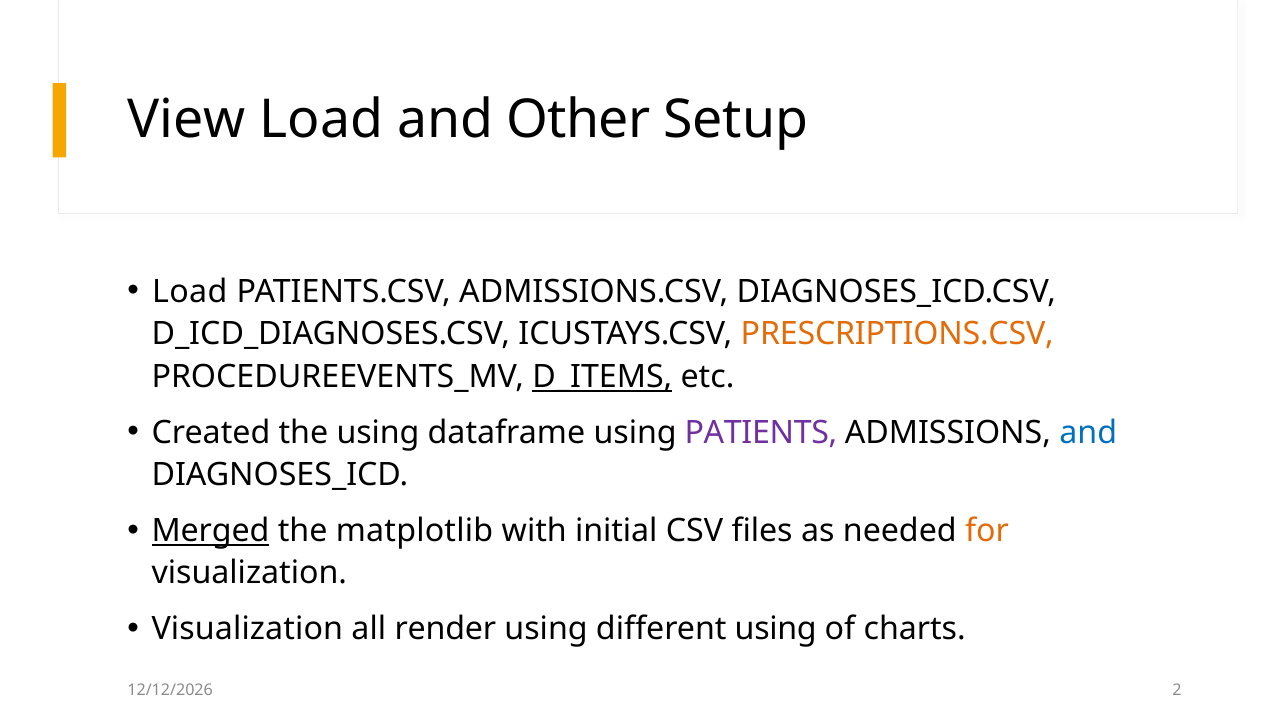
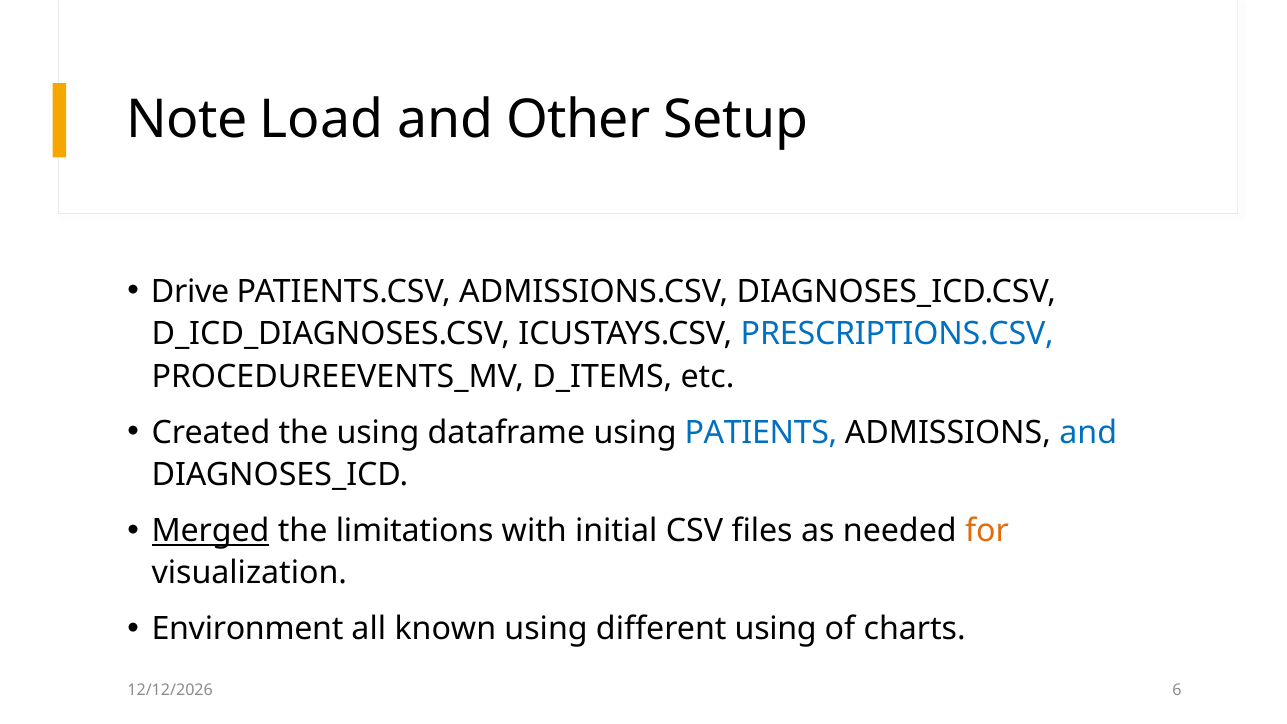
View: View -> Note
Load at (190, 292): Load -> Drive
PRESCRIPTIONS.CSV colour: orange -> blue
D_ITEMS underline: present -> none
PATIENTS colour: purple -> blue
matplotlib: matplotlib -> limitations
Visualization at (247, 629): Visualization -> Environment
render: render -> known
2: 2 -> 6
